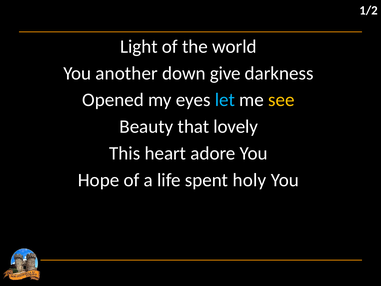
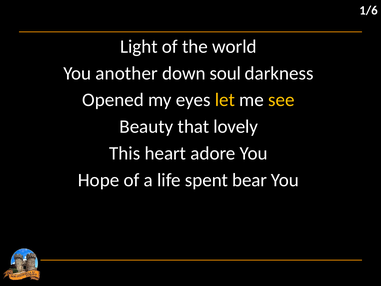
1/2: 1/2 -> 1/6
give: give -> soul
let colour: light blue -> yellow
holy: holy -> bear
